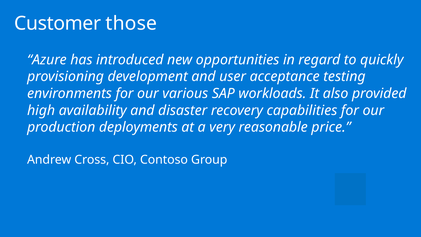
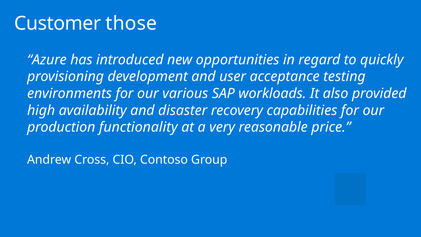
deployments: deployments -> functionality
